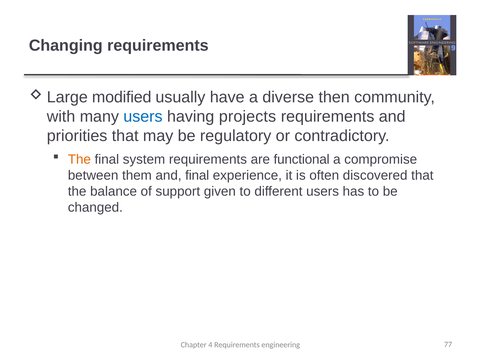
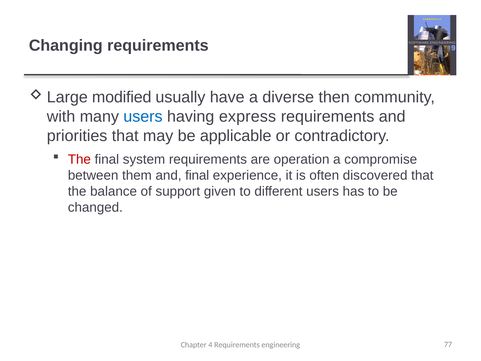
projects: projects -> express
regulatory: regulatory -> applicable
The at (79, 159) colour: orange -> red
functional: functional -> operation
